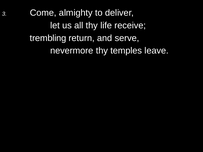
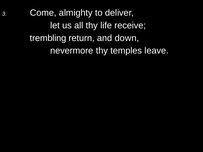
serve: serve -> down
